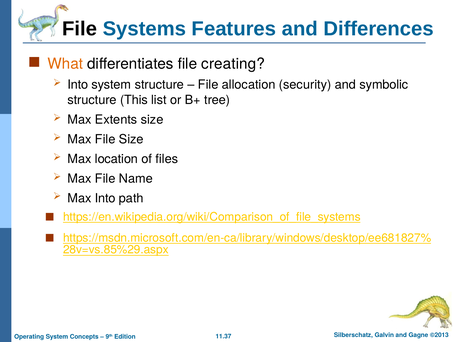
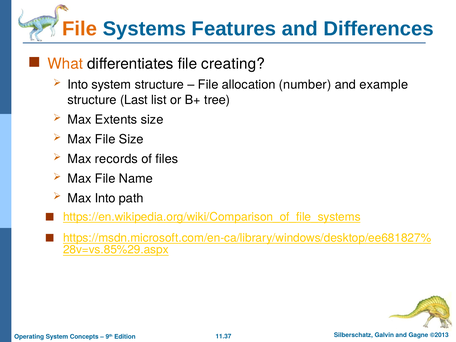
File at (80, 29) colour: black -> orange
security: security -> number
symbolic: symbolic -> example
This: This -> Last
location: location -> records
